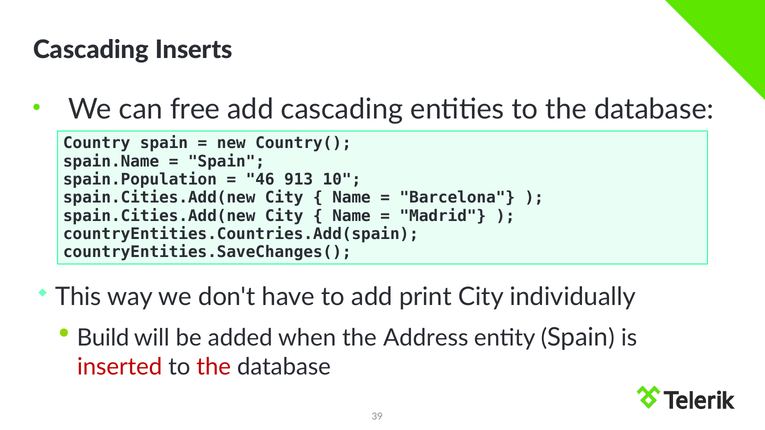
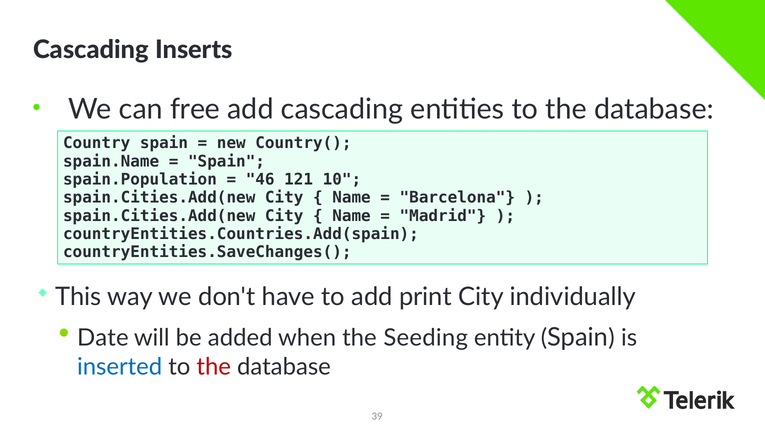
913: 913 -> 121
Build: Build -> Date
Address: Address -> Seeding
inserted colour: red -> blue
